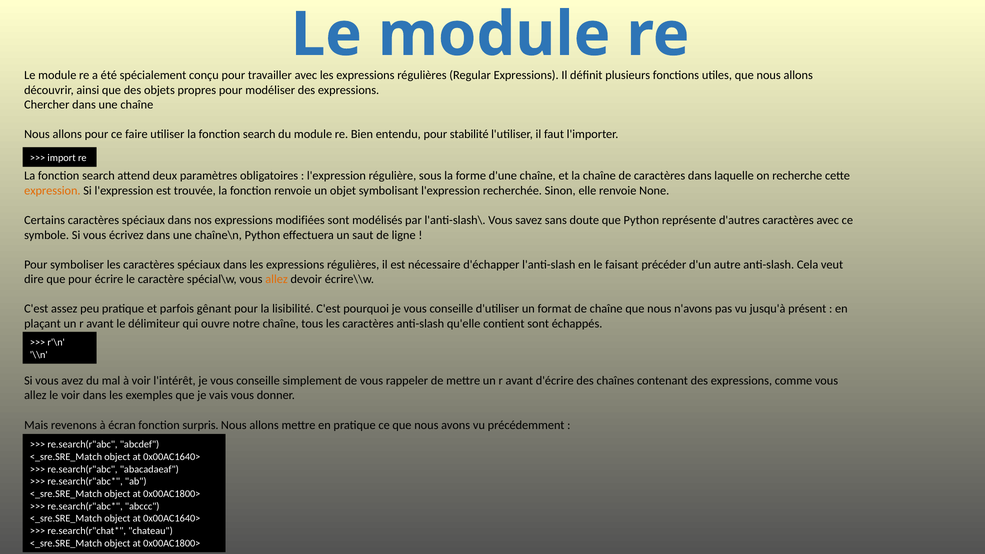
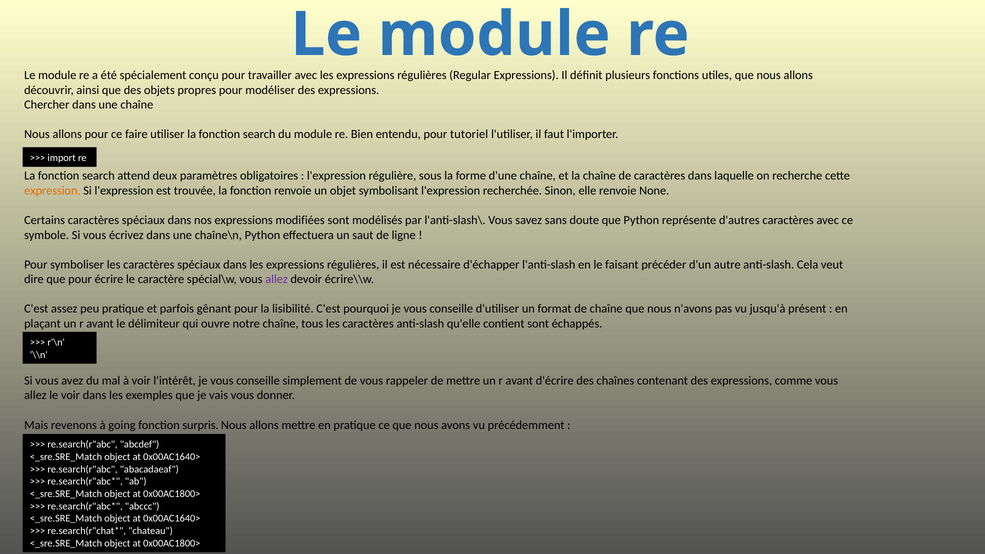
stabilité: stabilité -> tutoriel
allez at (277, 279) colour: orange -> purple
écran: écran -> going
